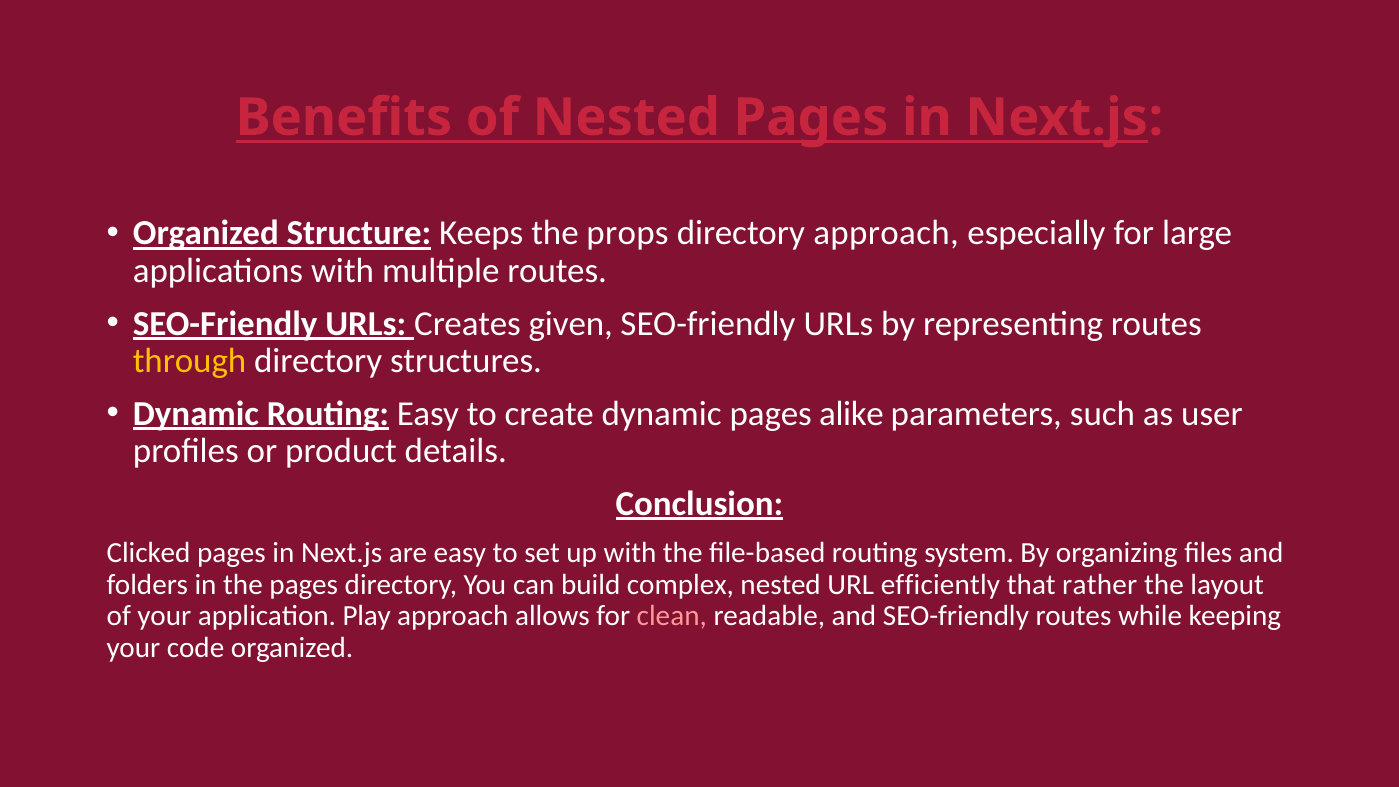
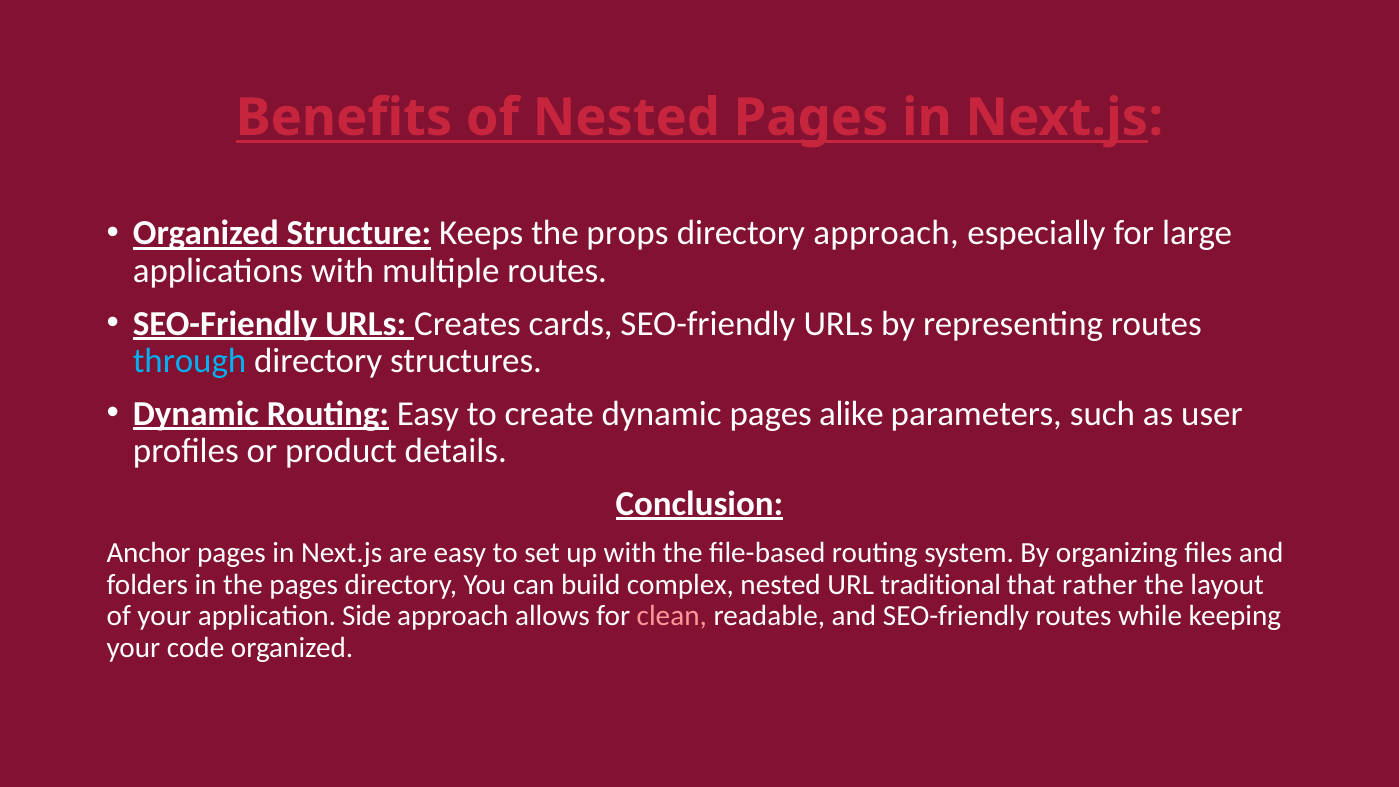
given: given -> cards
through colour: yellow -> light blue
Clicked: Clicked -> Anchor
efficiently: efficiently -> traditional
Play: Play -> Side
